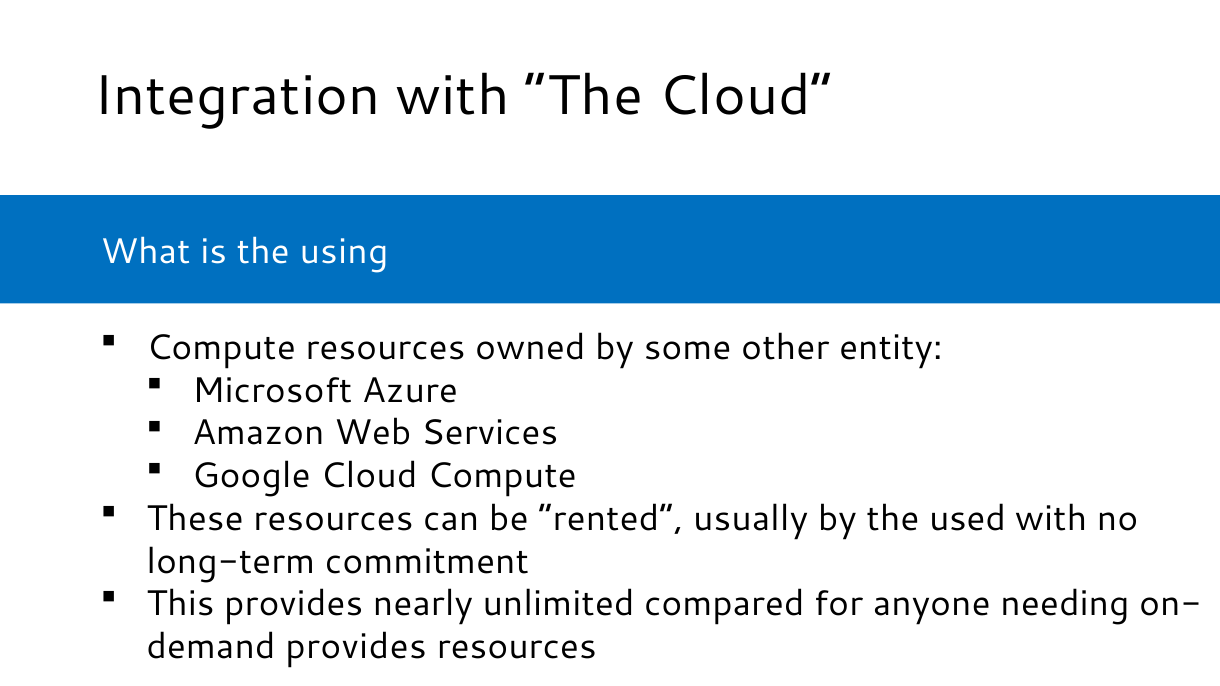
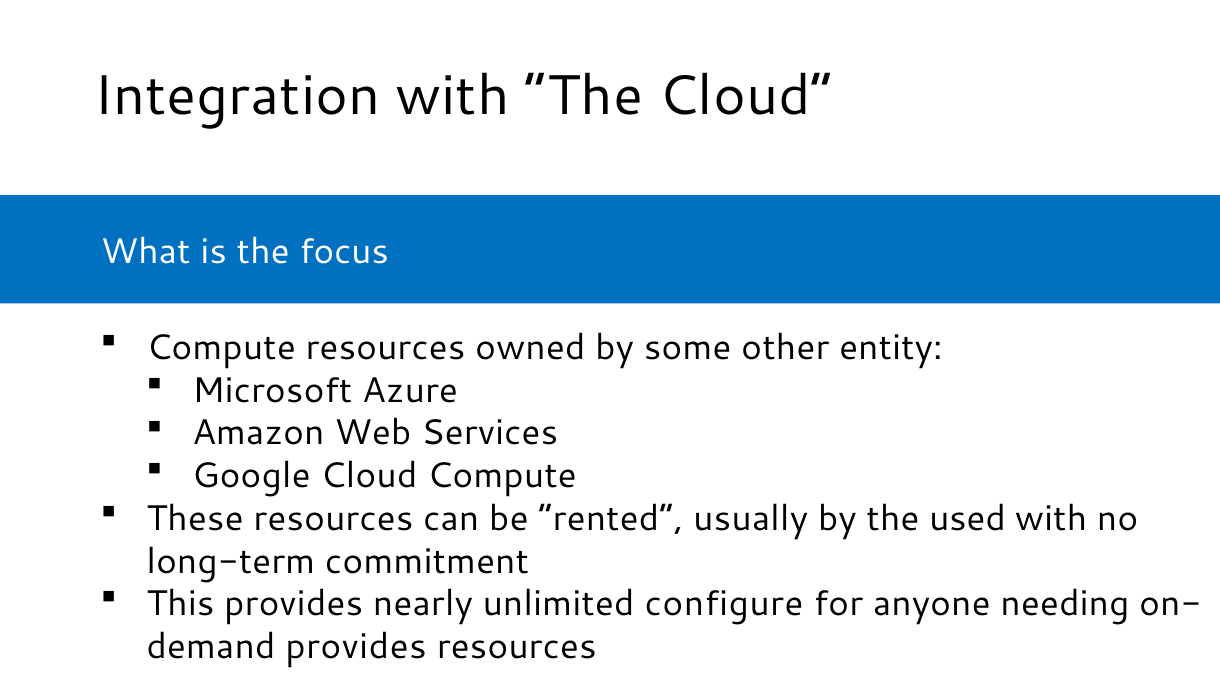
using: using -> focus
compared: compared -> configure
